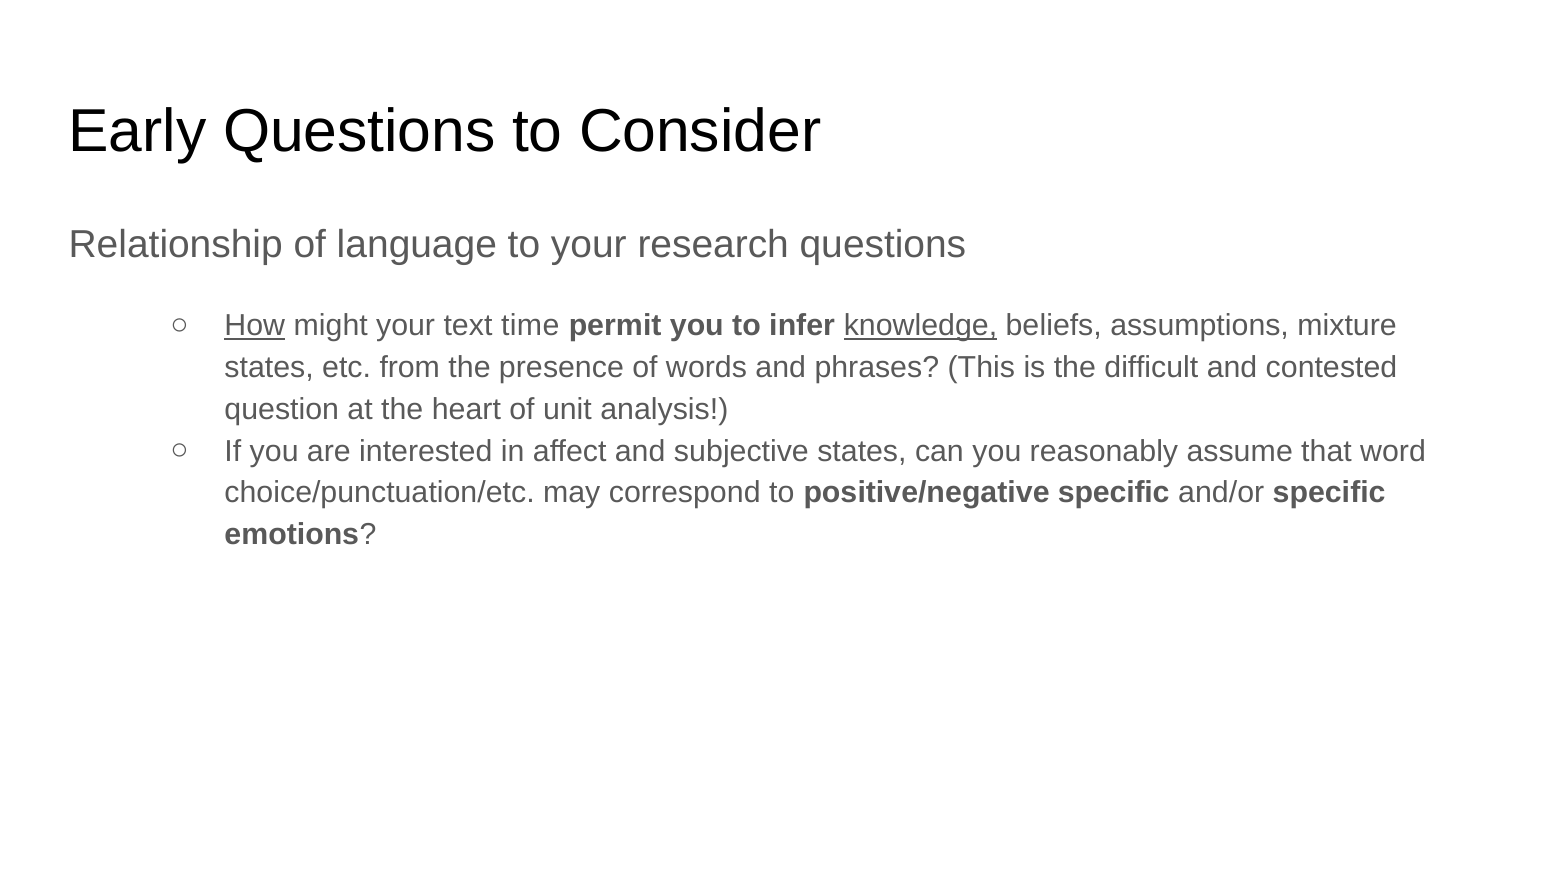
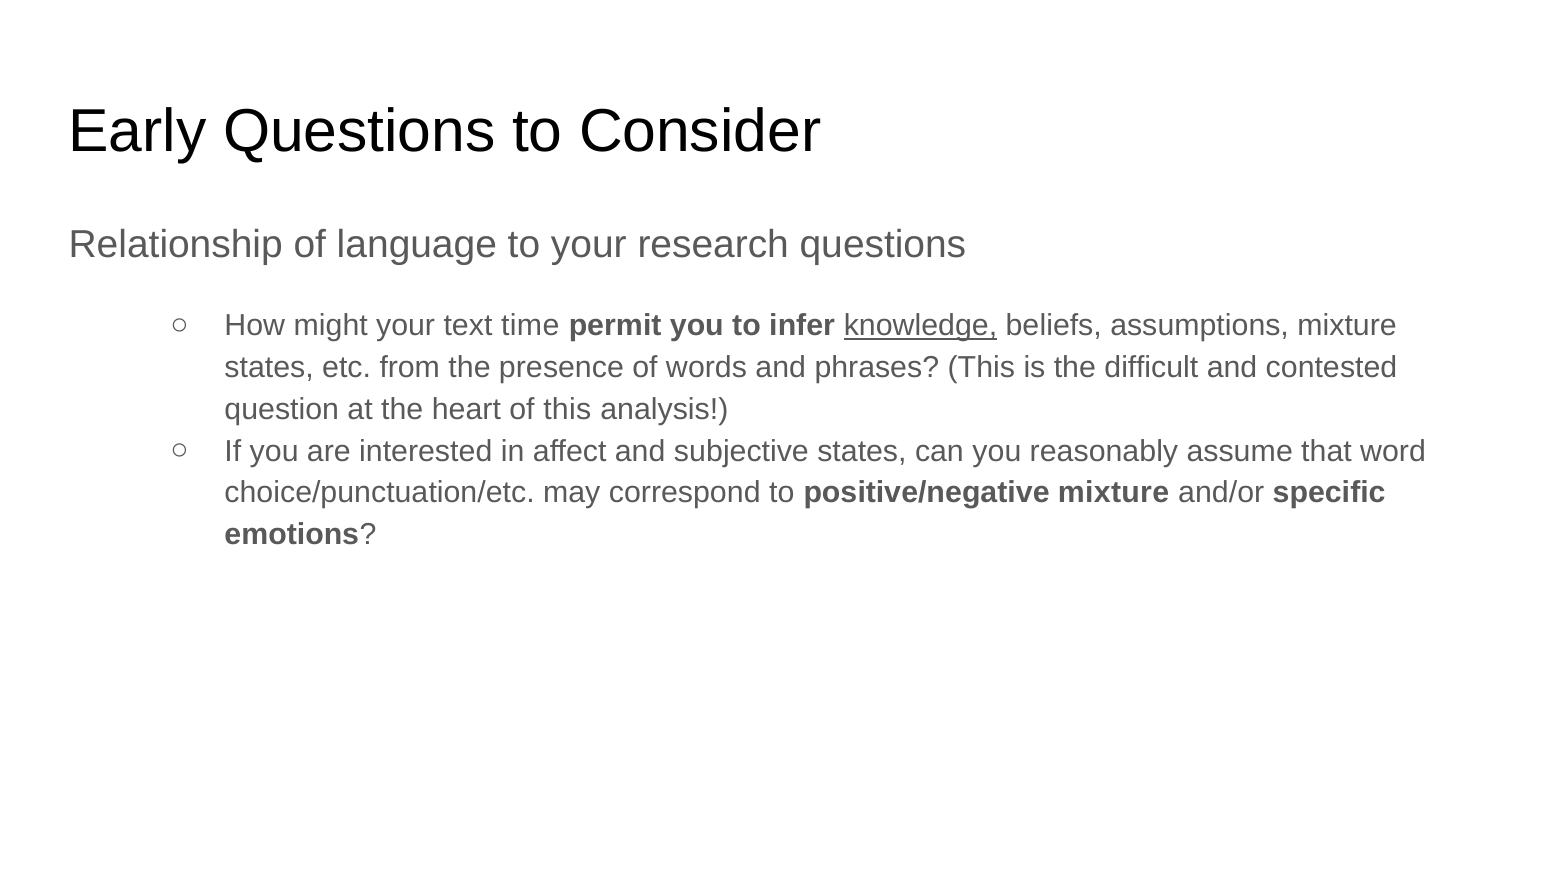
How underline: present -> none
of unit: unit -> this
positive/negative specific: specific -> mixture
